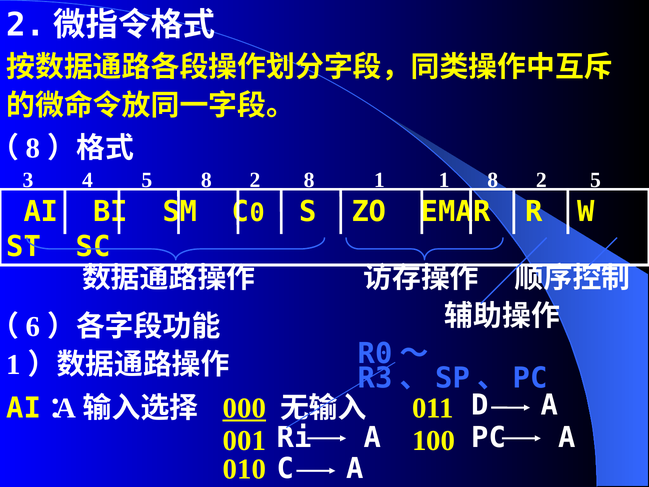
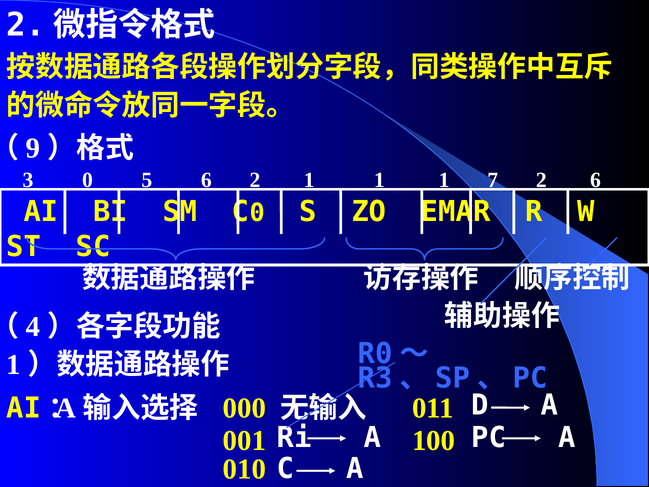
8 at (33, 148): 8 -> 9
3 4: 4 -> 0
5 8: 8 -> 6
2 8: 8 -> 1
1 8: 8 -> 7
2 5: 5 -> 6
6: 6 -> 4
000 underline: present -> none
